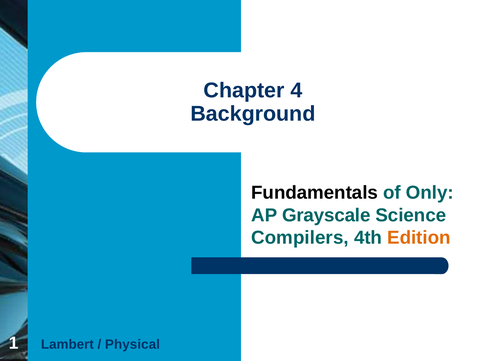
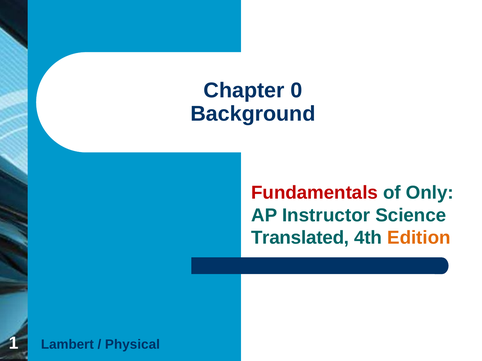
4: 4 -> 0
Fundamentals colour: black -> red
Grayscale: Grayscale -> Instructor
Compilers: Compilers -> Translated
